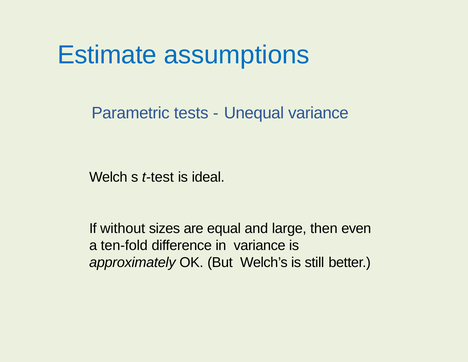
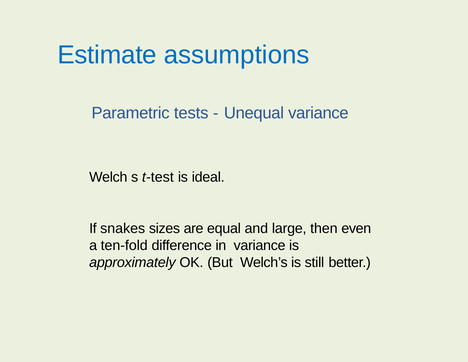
without: without -> snakes
